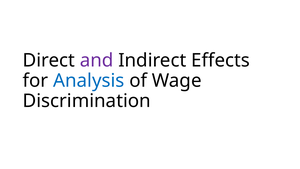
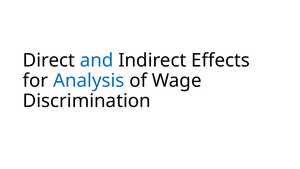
and colour: purple -> blue
